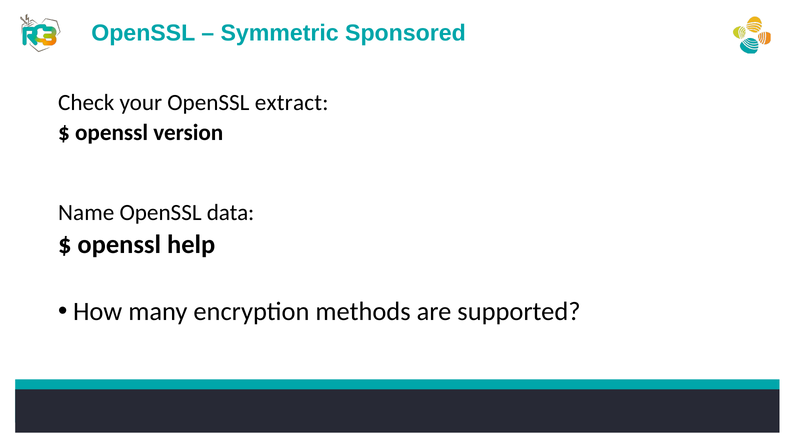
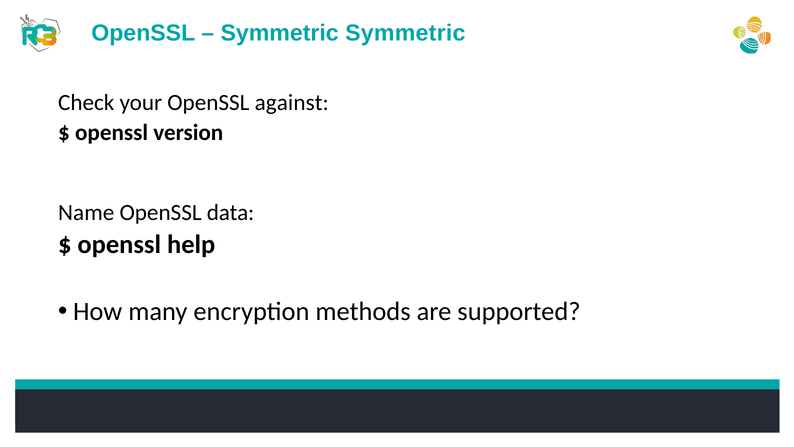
Symmetric Sponsored: Sponsored -> Symmetric
extract: extract -> against
